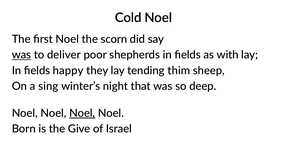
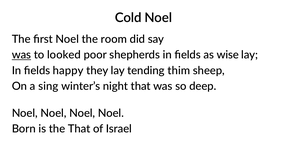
scorn: scorn -> room
deliver: deliver -> looked
with: with -> wise
Noel at (82, 113) underline: present -> none
the Give: Give -> That
